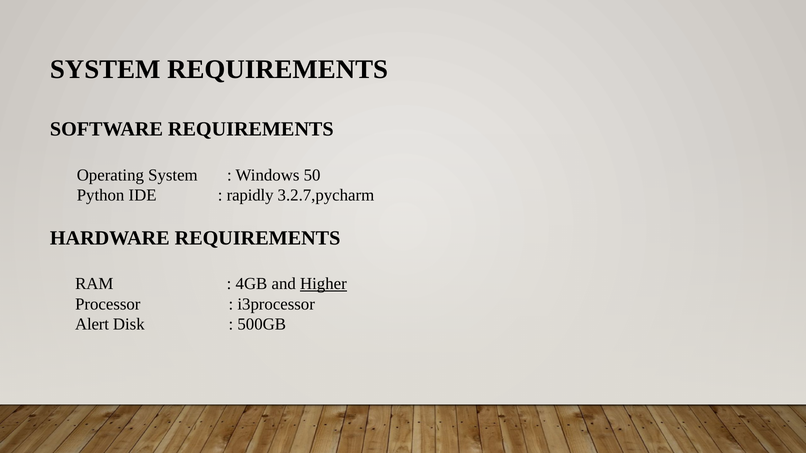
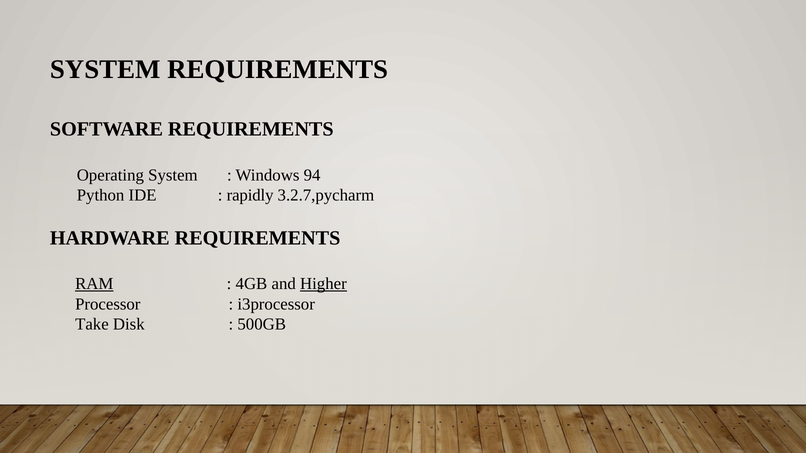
50: 50 -> 94
RAM underline: none -> present
Alert: Alert -> Take
